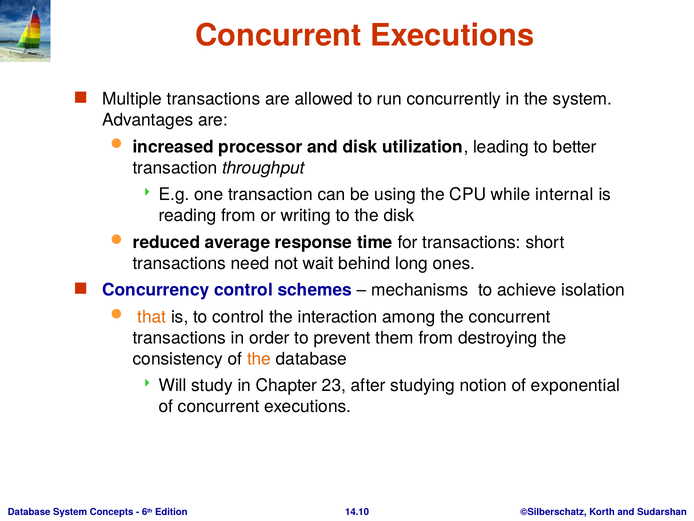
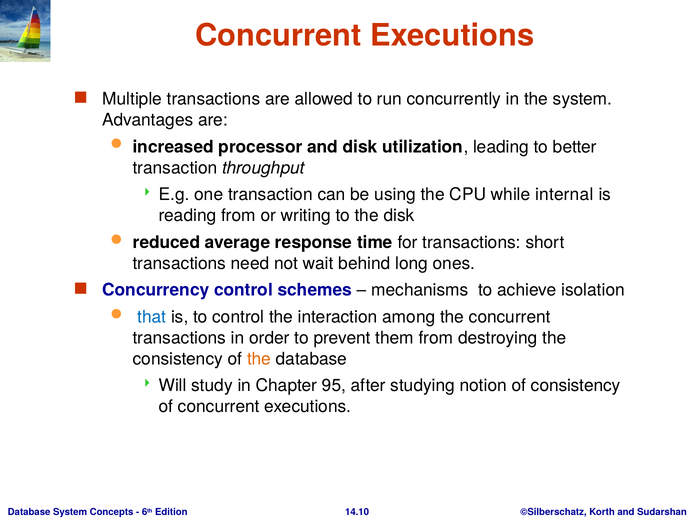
that colour: orange -> blue
23: 23 -> 95
of exponential: exponential -> consistency
